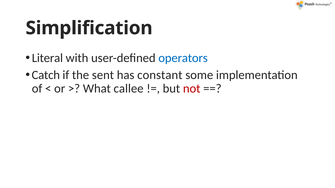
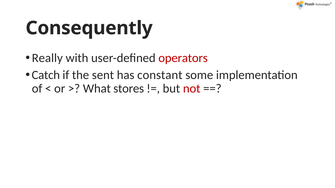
Simplification: Simplification -> Consequently
Literal: Literal -> Really
operators colour: blue -> red
callee: callee -> stores
